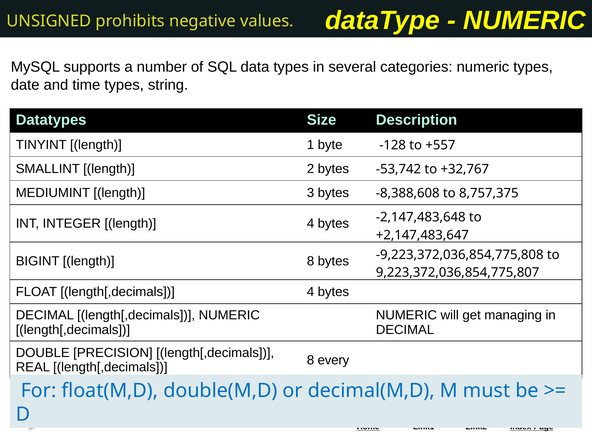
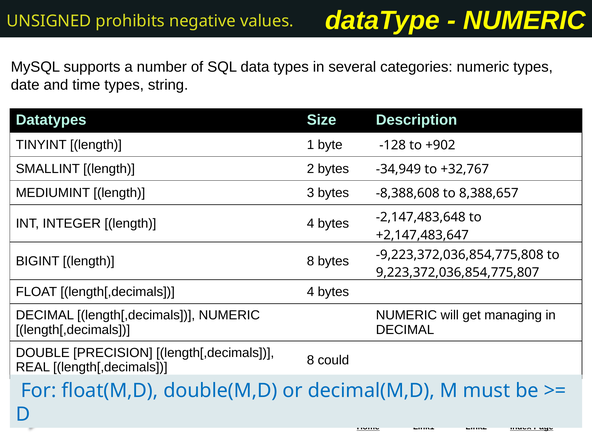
+557: +557 -> +902
-53,742: -53,742 -> -34,949
8,757,375: 8,757,375 -> 8,388,657
every: every -> could
